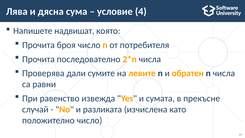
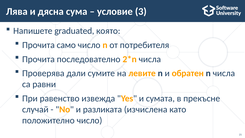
4: 4 -> 3
надвишат: надвишат -> graduated
броя: броя -> само
